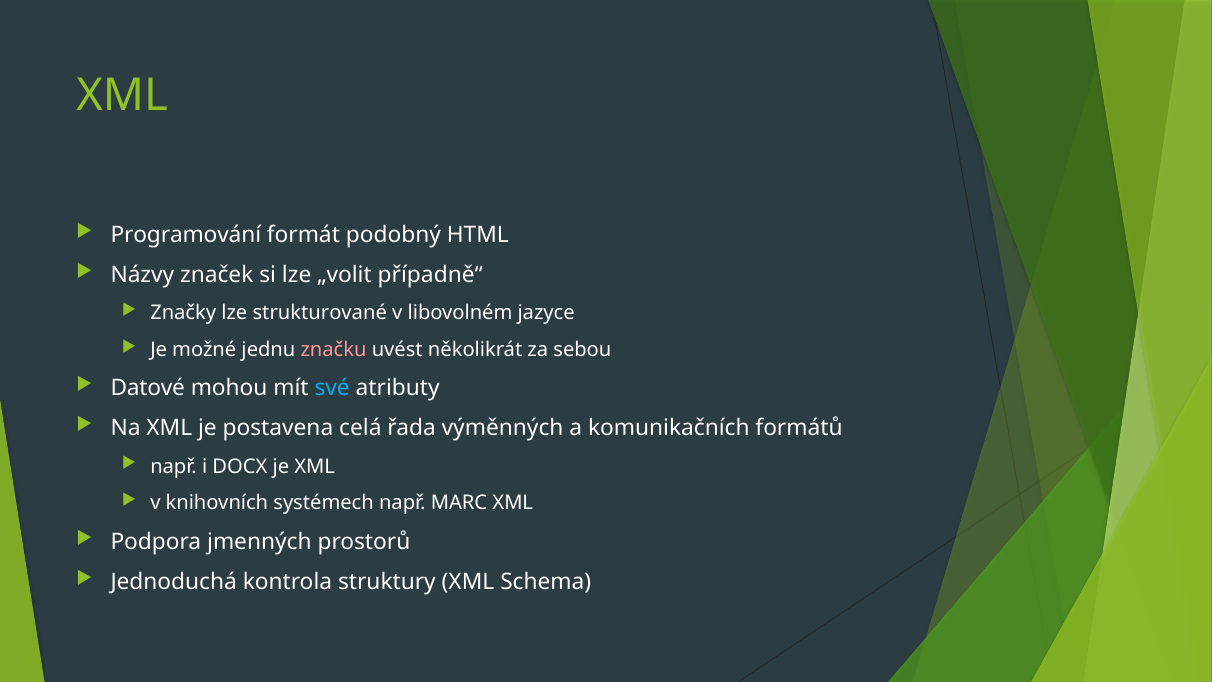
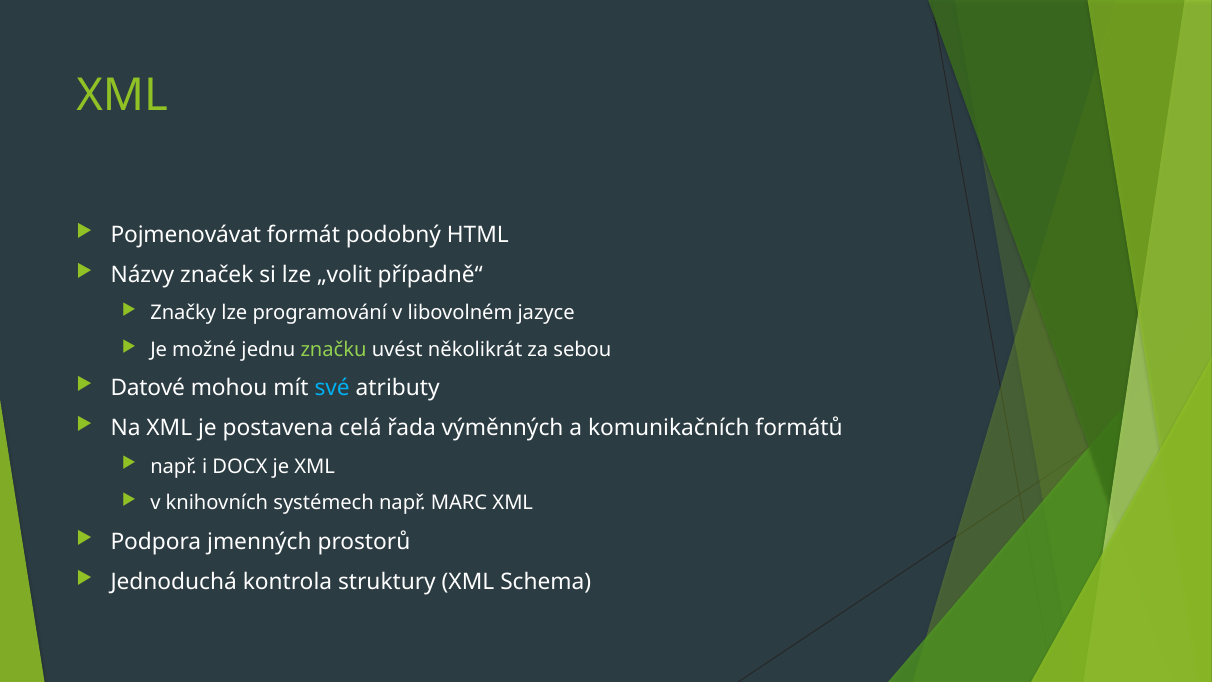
Programování: Programování -> Pojmenovávat
strukturované: strukturované -> programování
značku colour: pink -> light green
